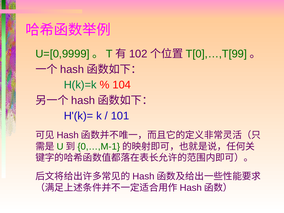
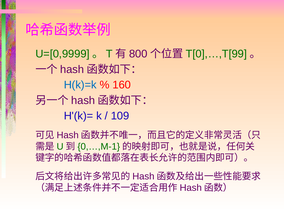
102: 102 -> 800
H(k)=k colour: green -> blue
104: 104 -> 160
101: 101 -> 109
